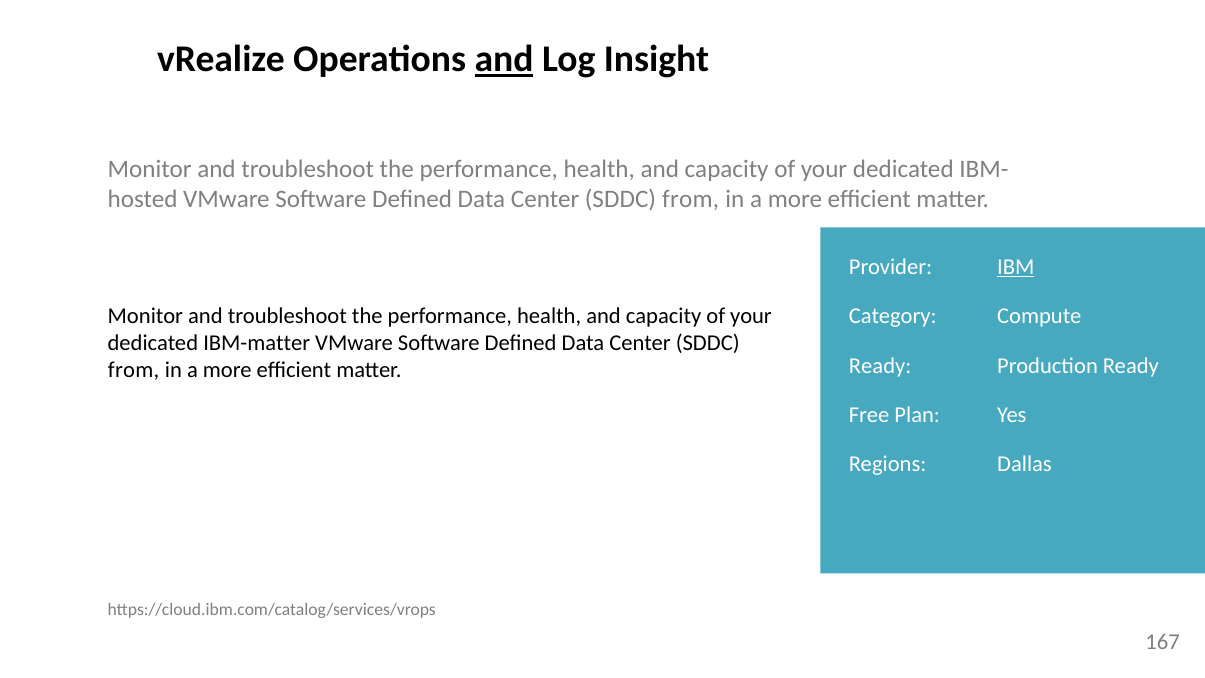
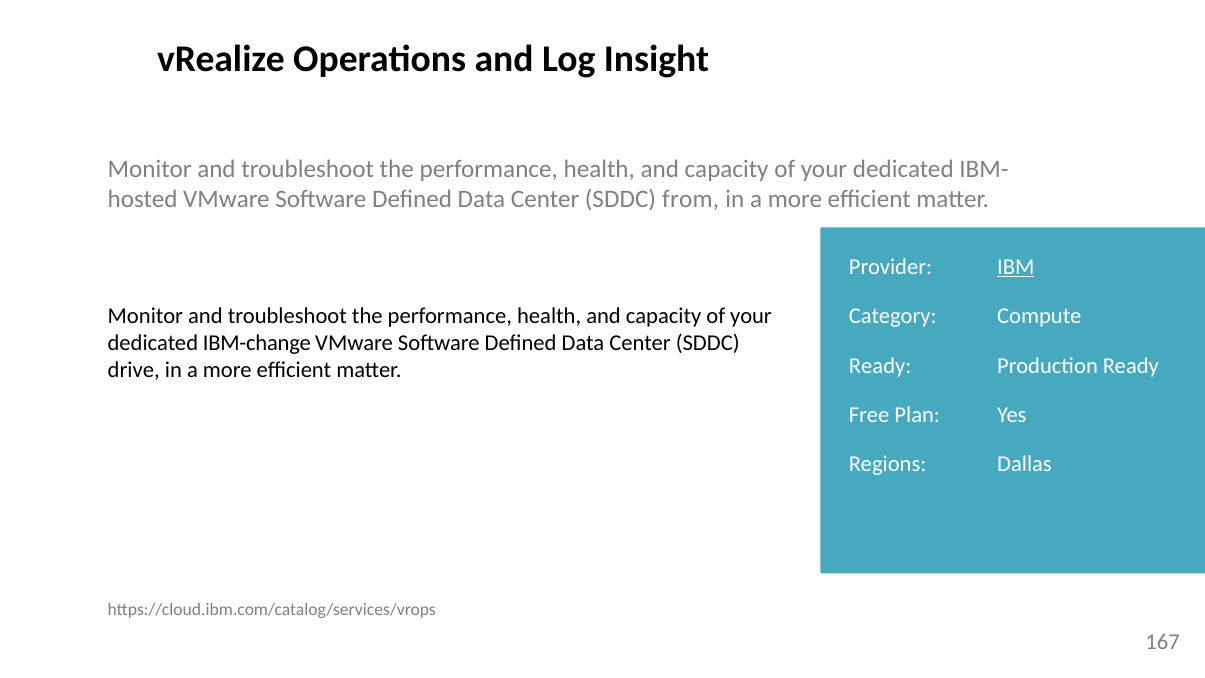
and at (504, 59) underline: present -> none
IBM-matter: IBM-matter -> IBM-change
from at (134, 370): from -> drive
